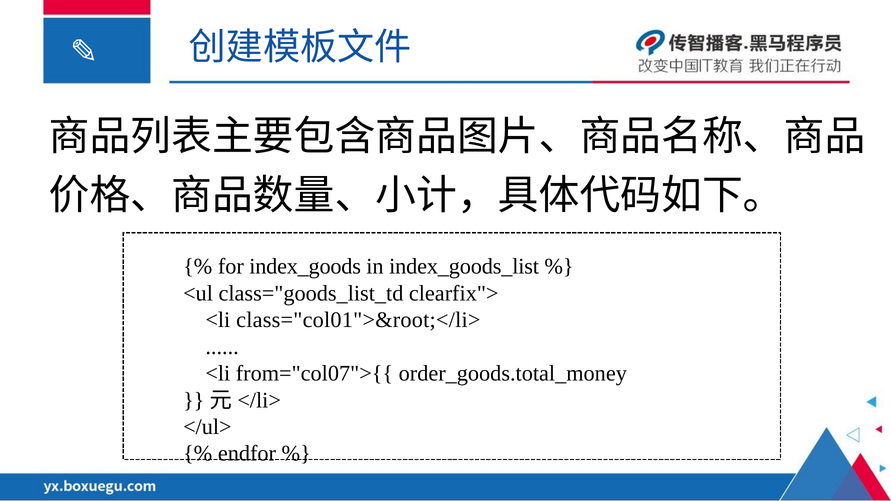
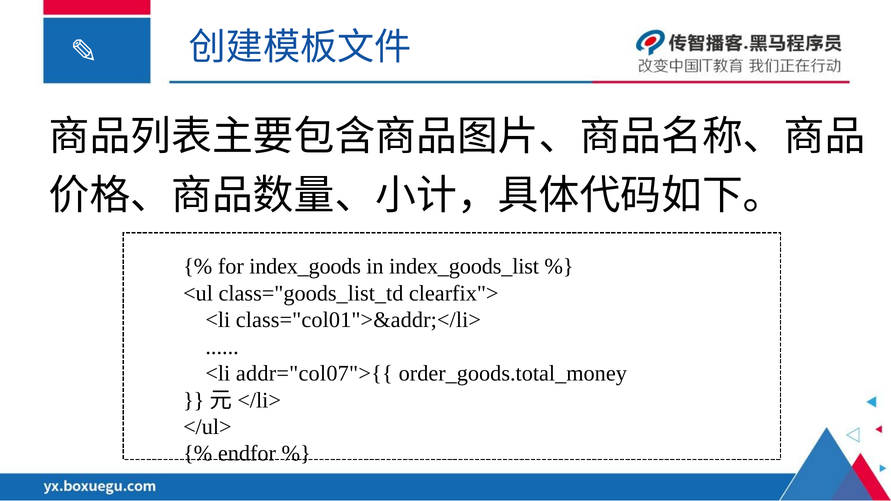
class="col01">&root;</li>: class="col01">&root;</li> -> class="col01">&addr;</li>
from="col07">{{: from="col07">{{ -> addr="col07">{{
